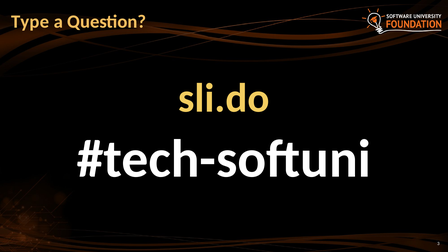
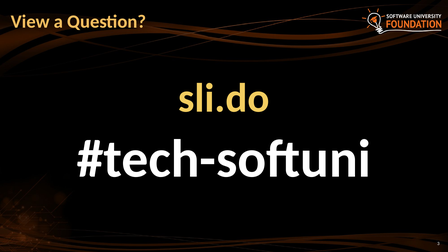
Type: Type -> View
